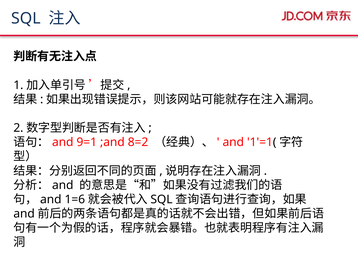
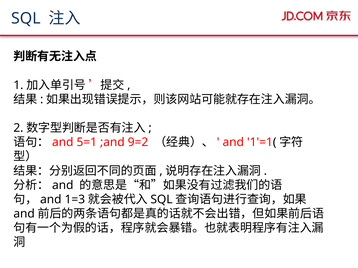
9=1: 9=1 -> 5=1
8=2: 8=2 -> 9=2
1=6: 1=6 -> 1=3
